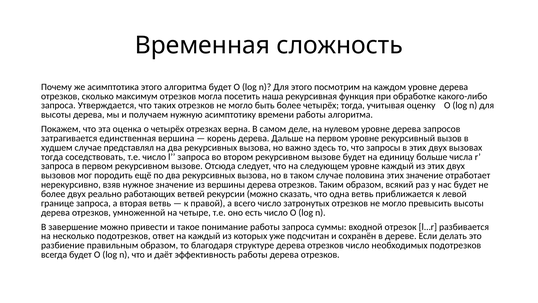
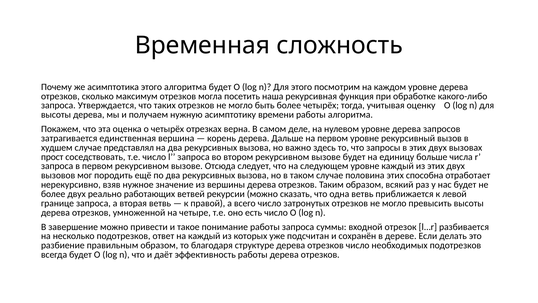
тогда at (52, 157): тогда -> прост
этих значение: значение -> способна
